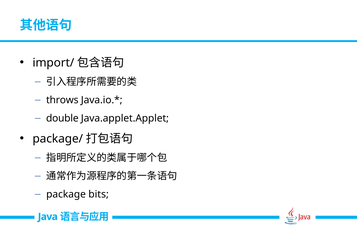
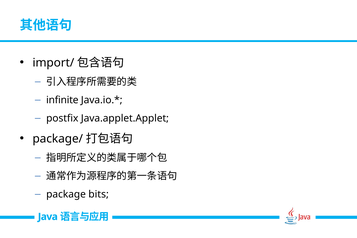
throws: throws -> infinite
double: double -> postfix
